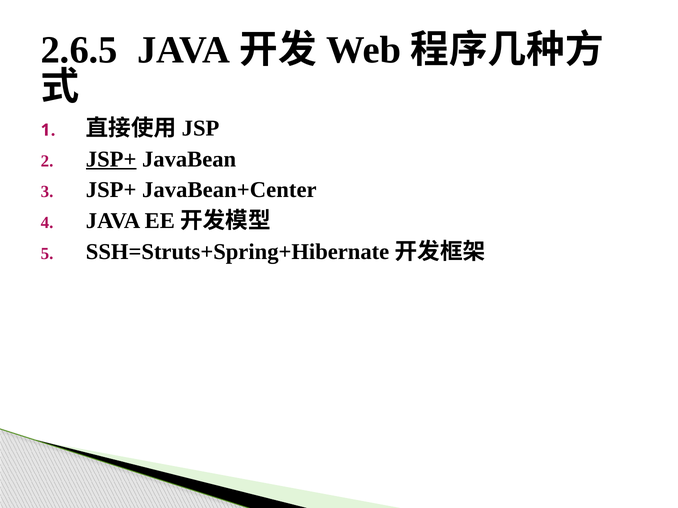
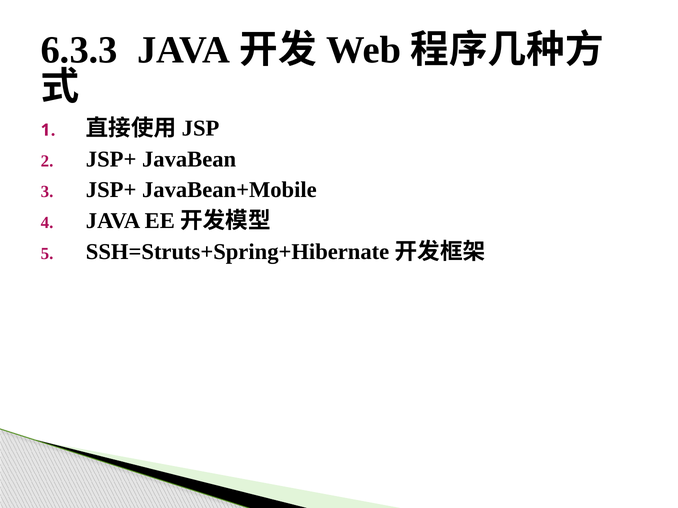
2.6.5: 2.6.5 -> 6.3.3
JSP+ at (111, 159) underline: present -> none
JavaBean+Center: JavaBean+Center -> JavaBean+Mobile
